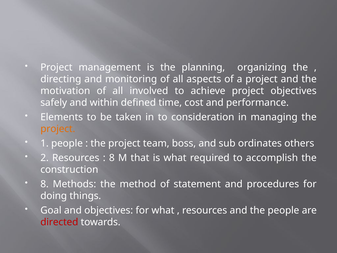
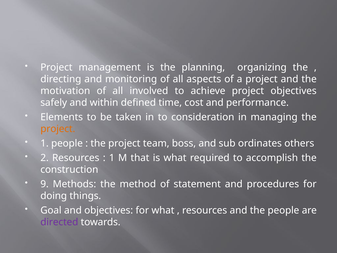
8 at (112, 158): 8 -> 1
8 at (45, 184): 8 -> 9
directed colour: red -> purple
